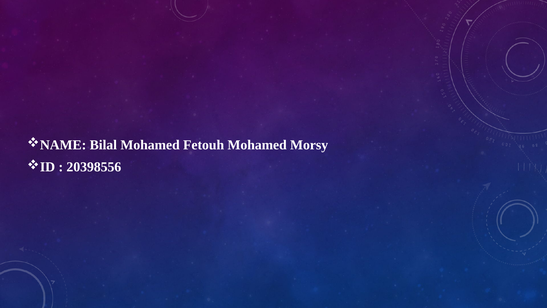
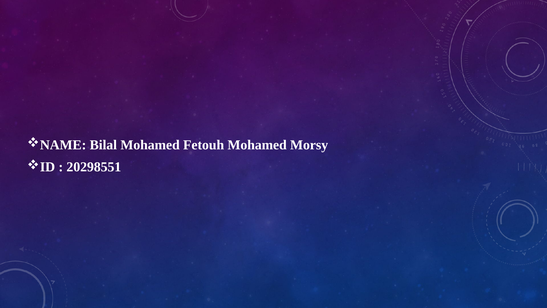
20398556: 20398556 -> 20298551
